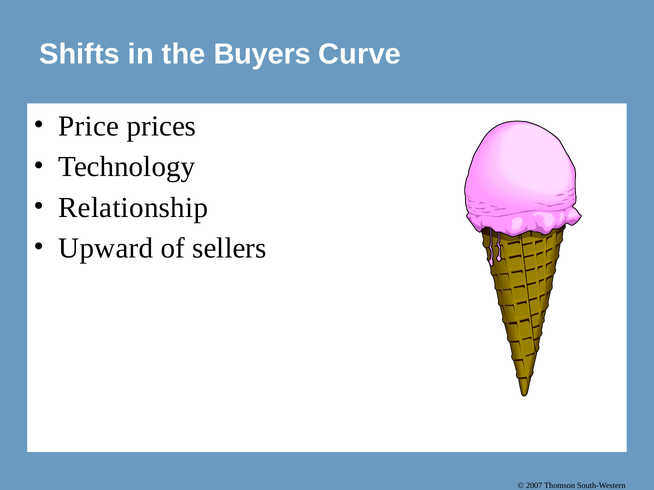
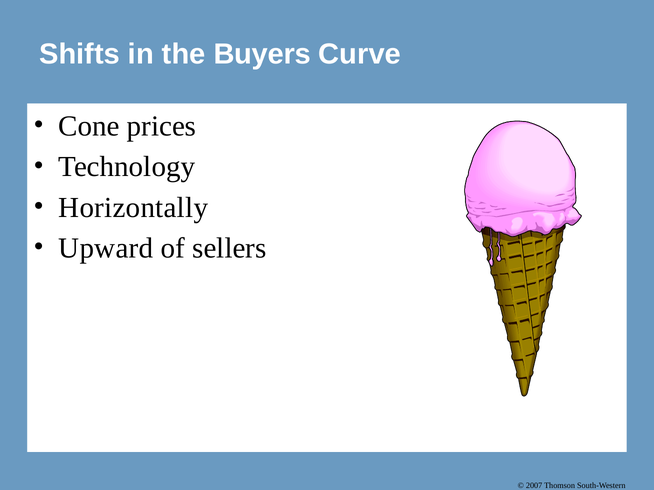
Price: Price -> Cone
Relationship: Relationship -> Horizontally
